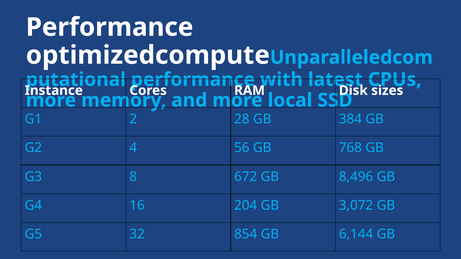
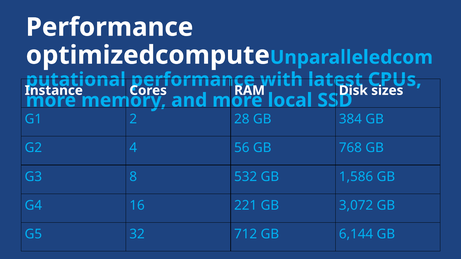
672: 672 -> 532
8,496: 8,496 -> 1,586
204: 204 -> 221
854: 854 -> 712
